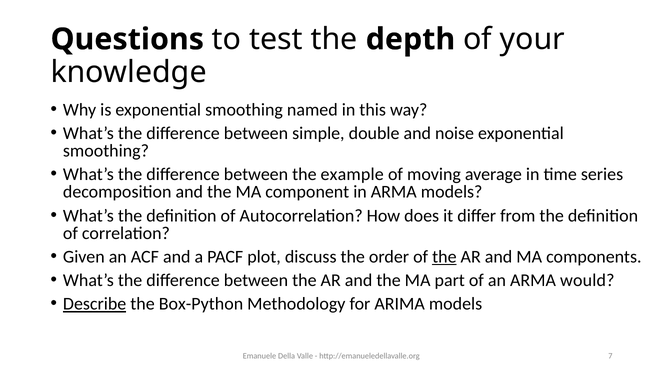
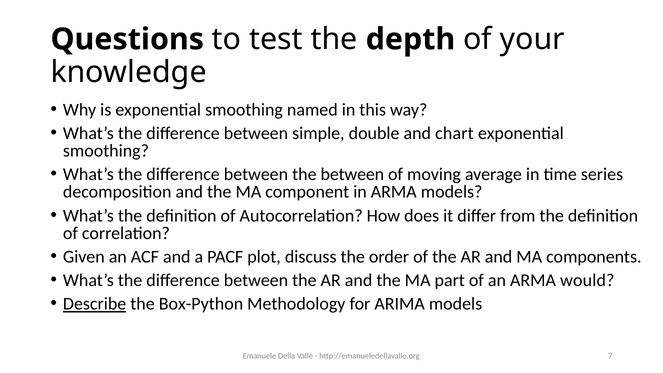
noise: noise -> chart
the example: example -> between
the at (444, 257) underline: present -> none
